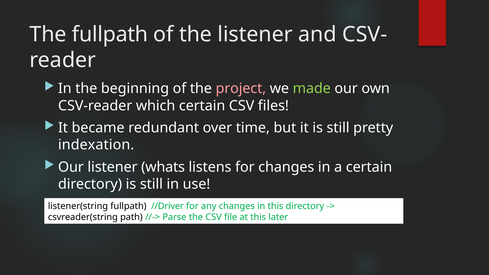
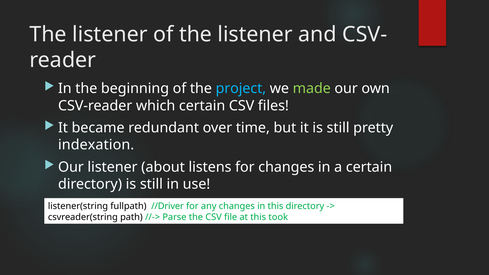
fullpath at (110, 34): fullpath -> listener
project colour: pink -> light blue
whats: whats -> about
later: later -> took
